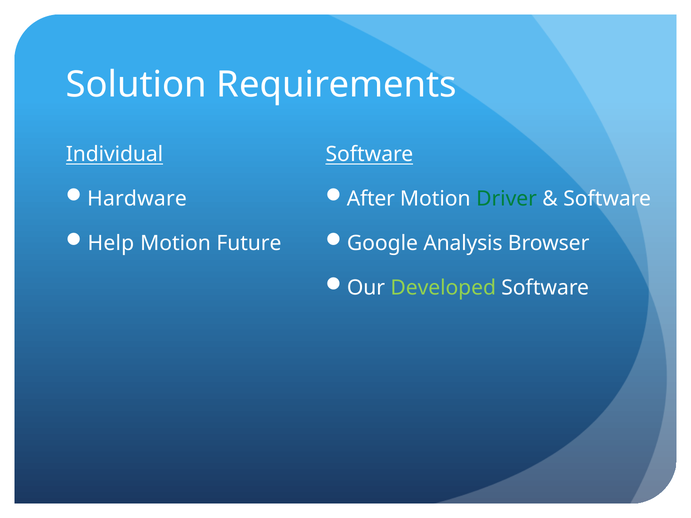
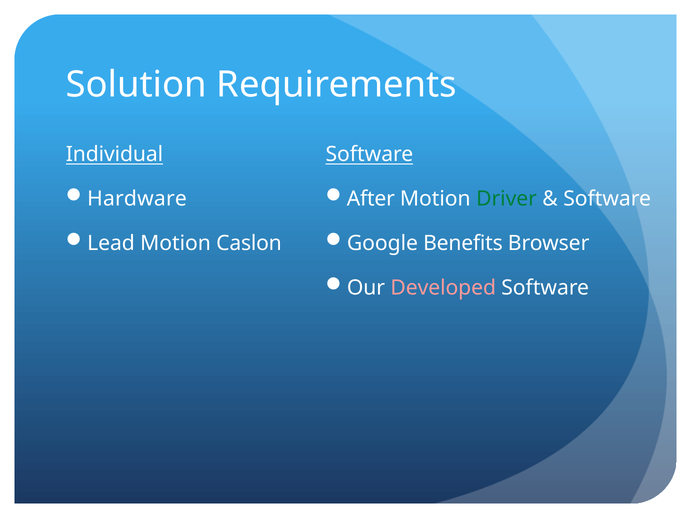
Help: Help -> Lead
Future: Future -> Caslon
Analysis: Analysis -> Benefits
Developed colour: light green -> pink
